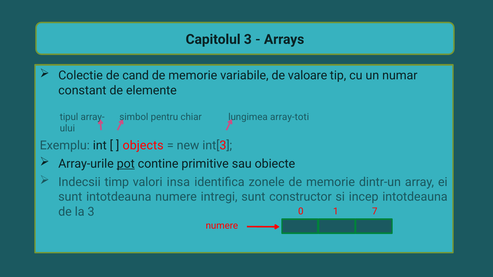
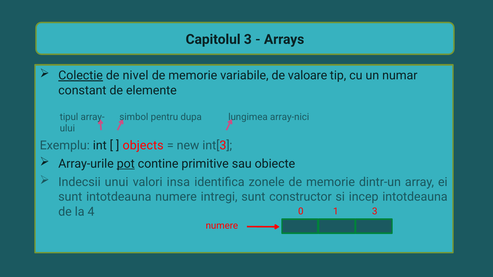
Colectie underline: none -> present
cand: cand -> nivel
chiar: chiar -> dupa
array-toti: array-toti -> array-nici
timp: timp -> unui
la 3: 3 -> 4
1 7: 7 -> 3
